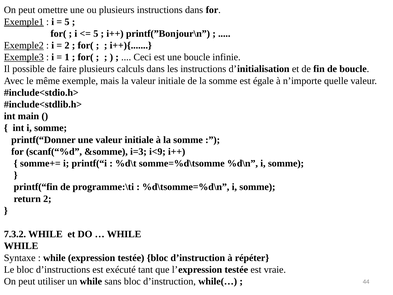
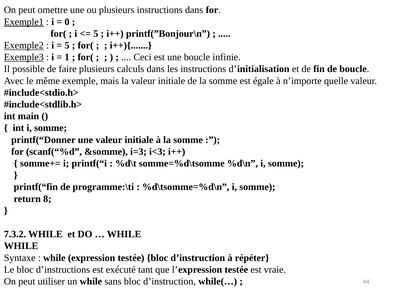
5 at (67, 22): 5 -> 0
2 at (67, 45): 2 -> 5
i<9: i<9 -> i<3
return 2: 2 -> 8
